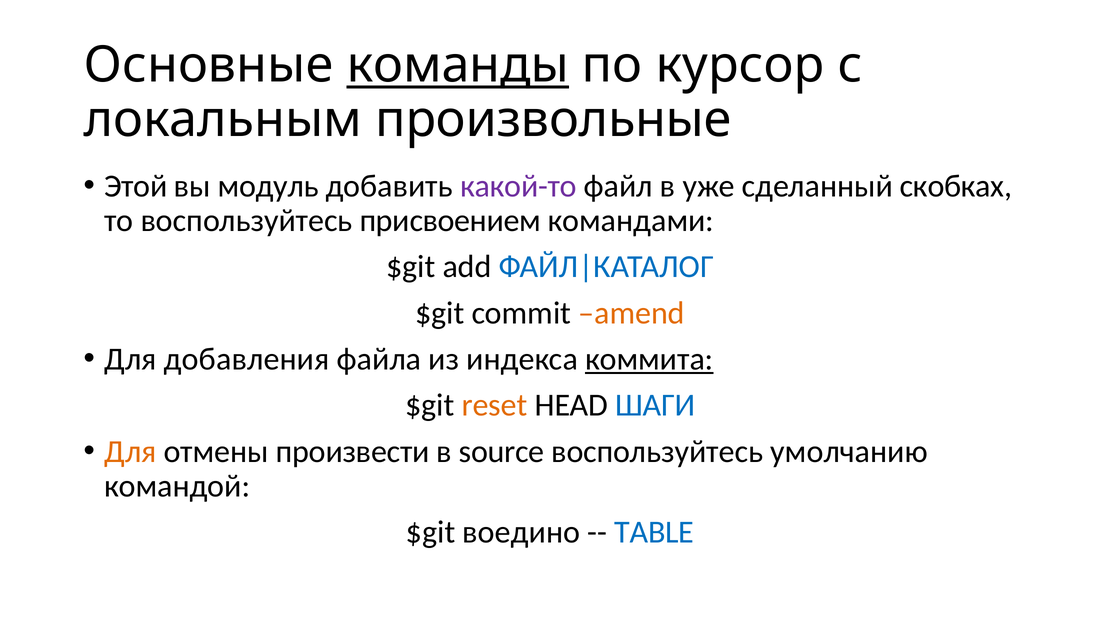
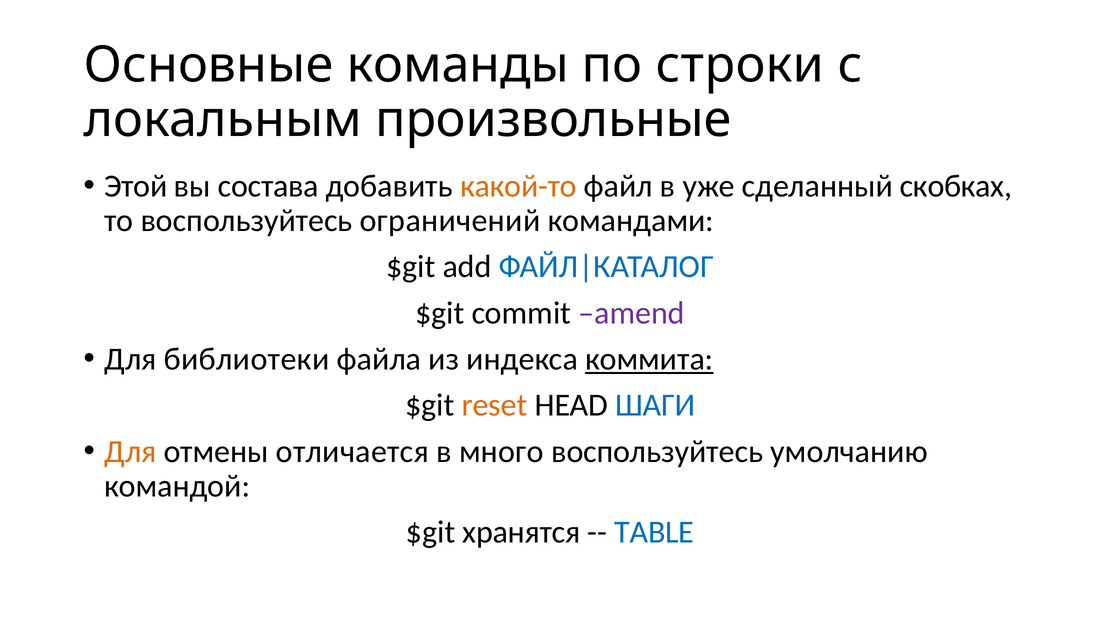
команды underline: present -> none
курсор: курсор -> строки
модуль: модуль -> состава
какой-то colour: purple -> orange
присвоением: присвоением -> ограничений
amend colour: orange -> purple
добавления: добавления -> библиотеки
произвести: произвести -> отличается
source: source -> много
воедино: воедино -> хранятся
